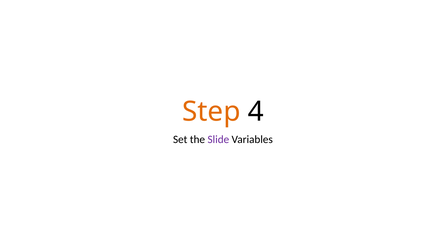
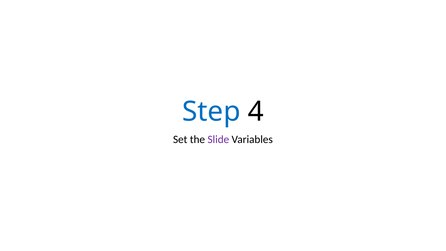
Step colour: orange -> blue
